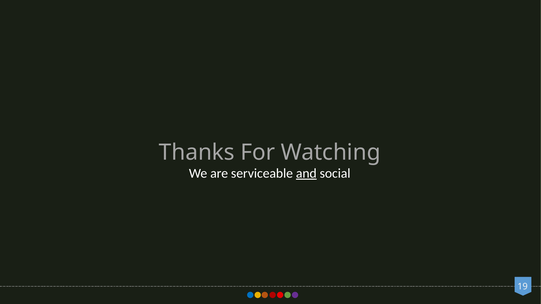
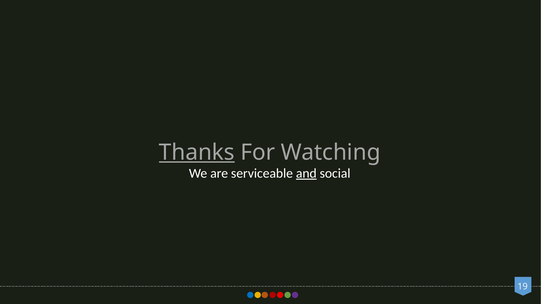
Thanks underline: none -> present
